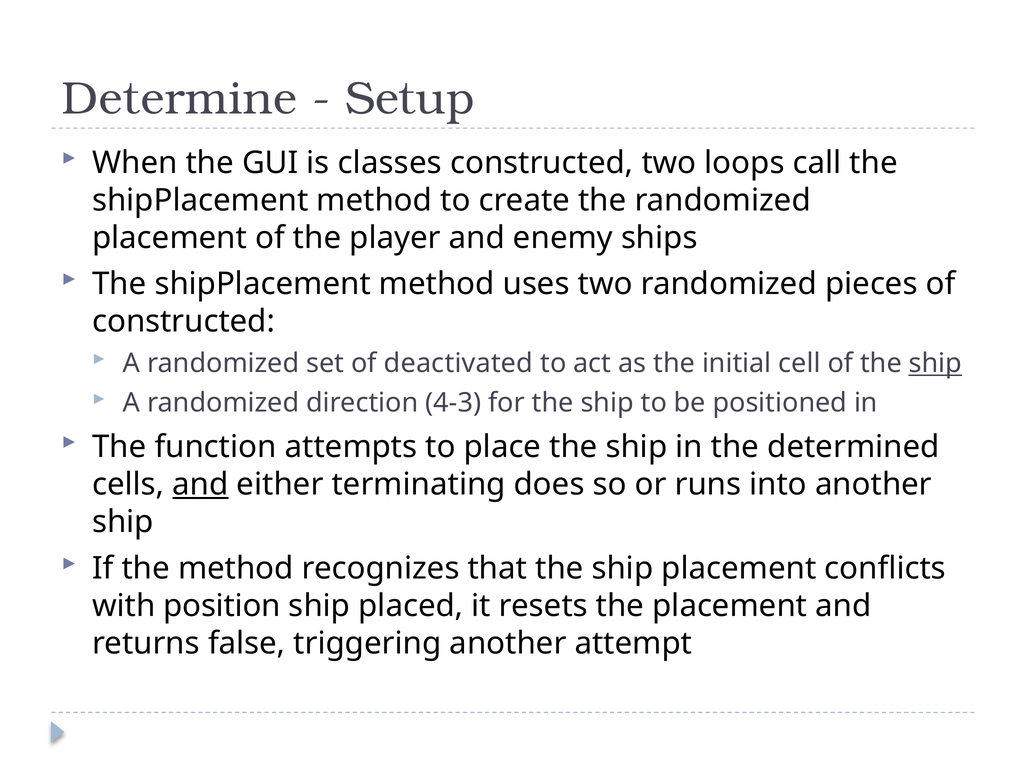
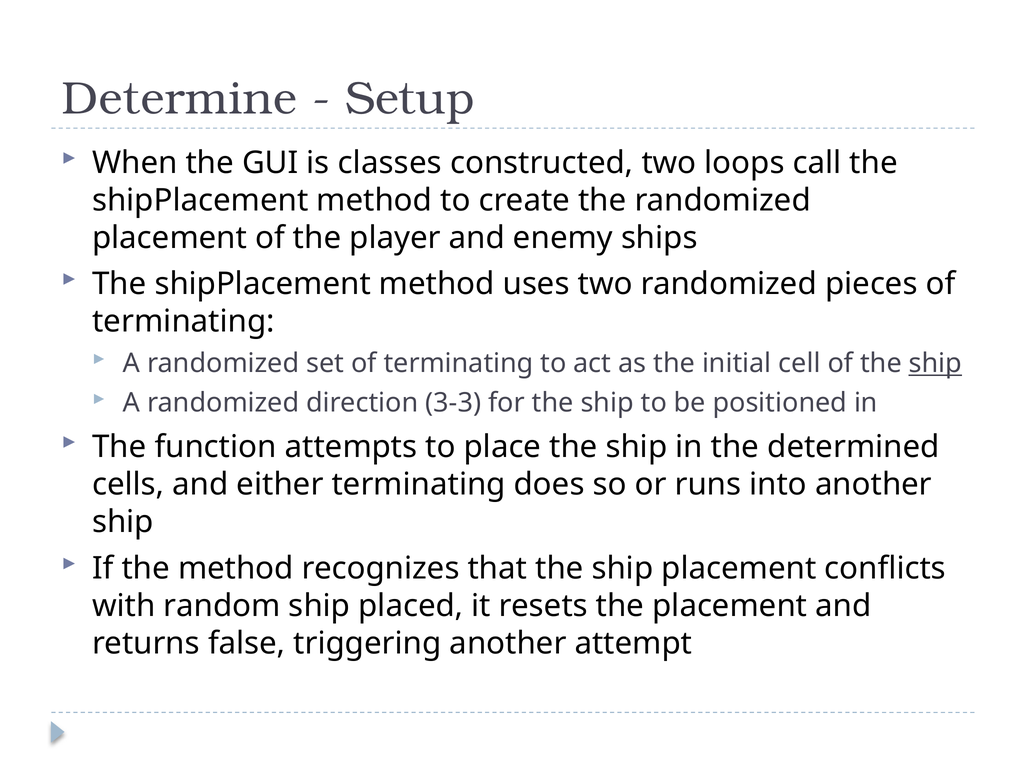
constructed at (184, 322): constructed -> terminating
set of deactivated: deactivated -> terminating
4-3: 4-3 -> 3-3
and at (200, 485) underline: present -> none
position: position -> random
